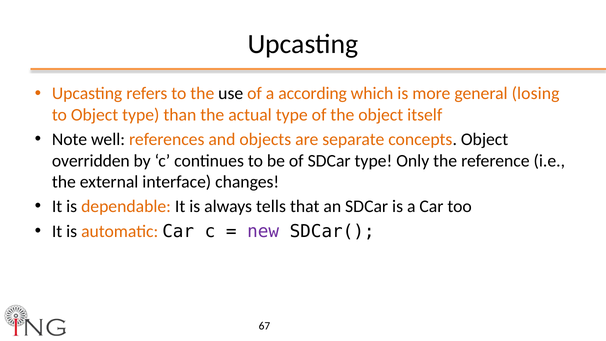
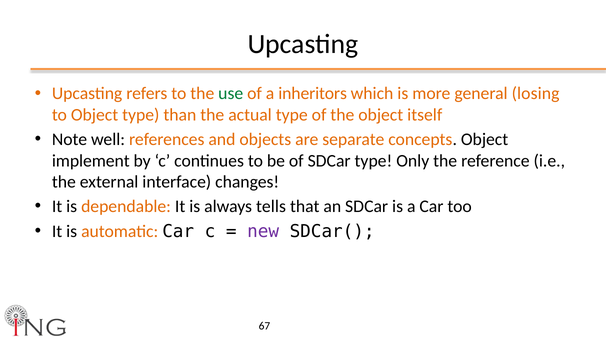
use colour: black -> green
according: according -> inheritors
overridden: overridden -> implement
